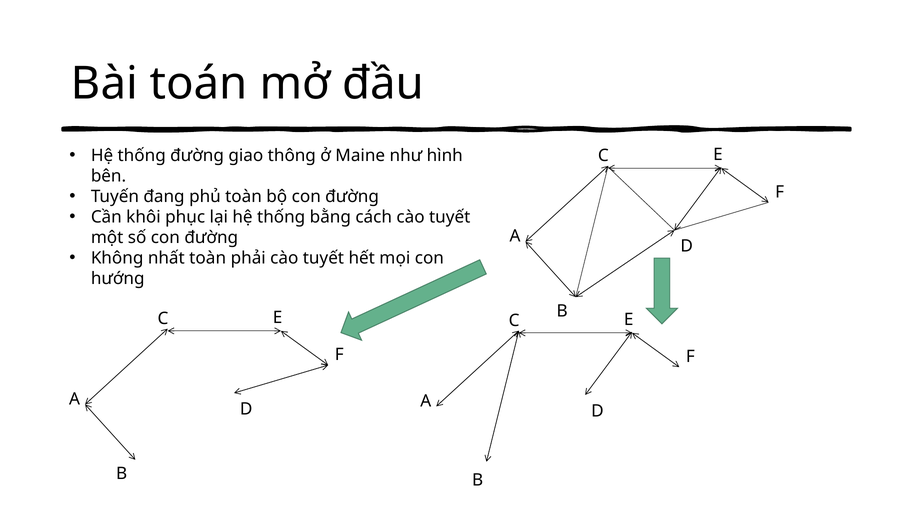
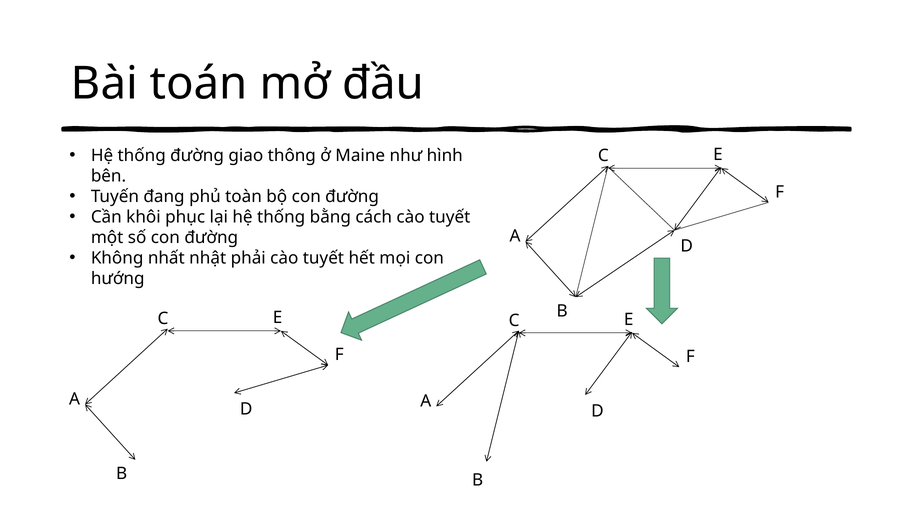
nhất toàn: toàn -> nhật
